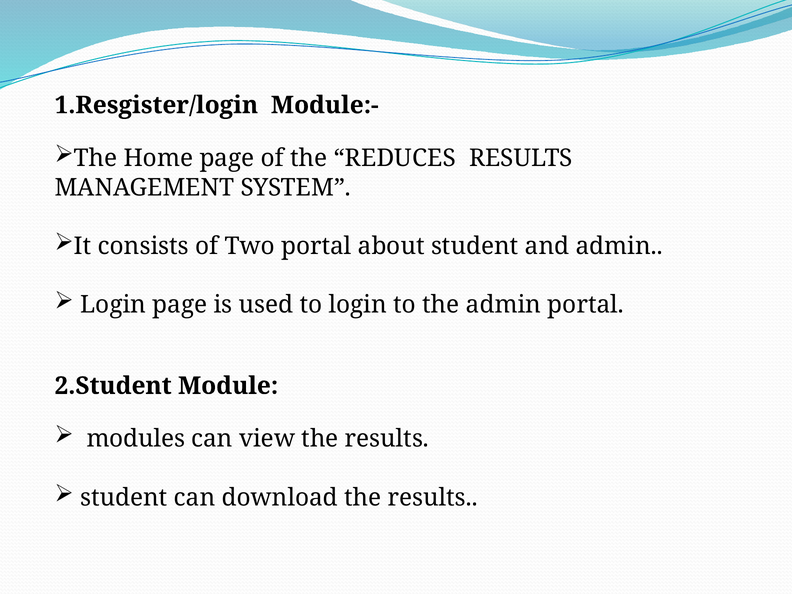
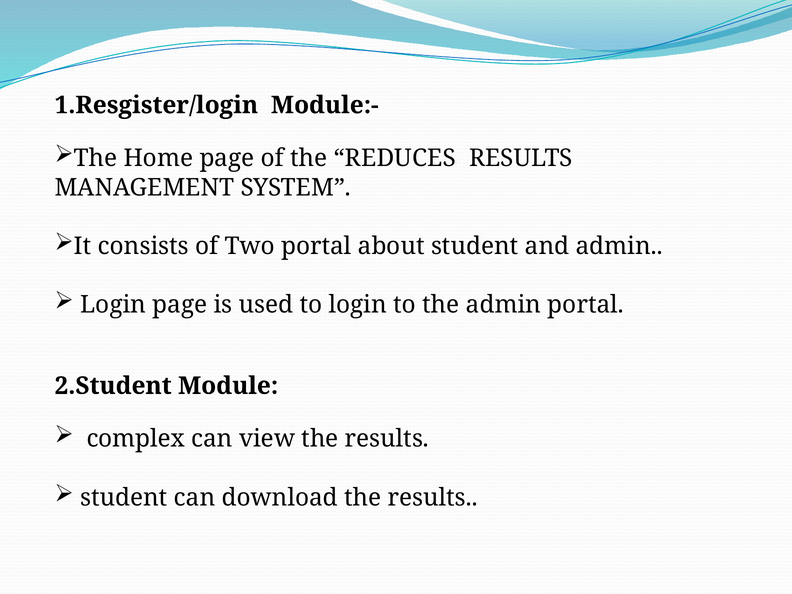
modules: modules -> complex
